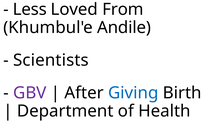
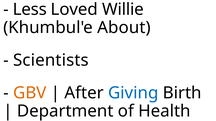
From: From -> Willie
Andile: Andile -> About
GBV colour: purple -> orange
